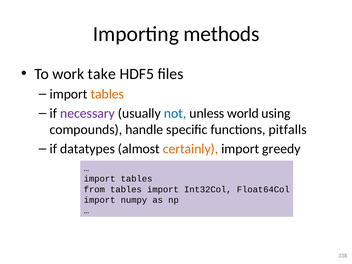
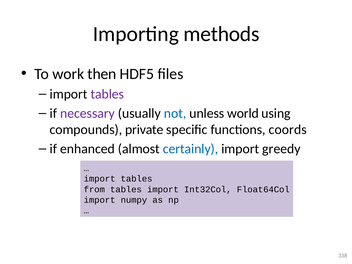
take: take -> then
tables at (107, 94) colour: orange -> purple
handle: handle -> private
pitfalls: pitfalls -> coords
datatypes: datatypes -> enhanced
certainly colour: orange -> blue
